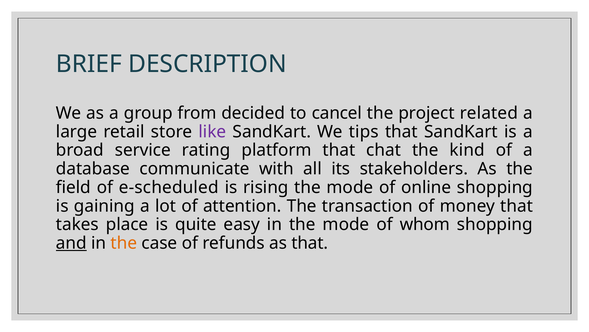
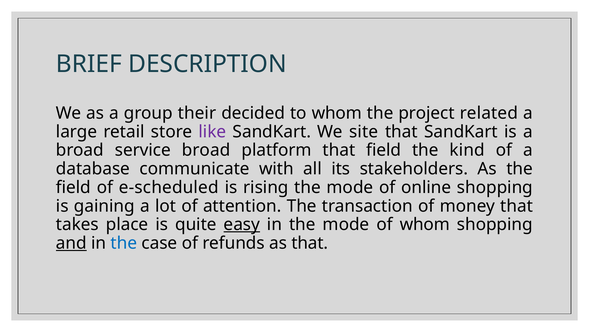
from: from -> their
to cancel: cancel -> whom
tips: tips -> site
service rating: rating -> broad
that chat: chat -> field
easy underline: none -> present
the at (124, 243) colour: orange -> blue
